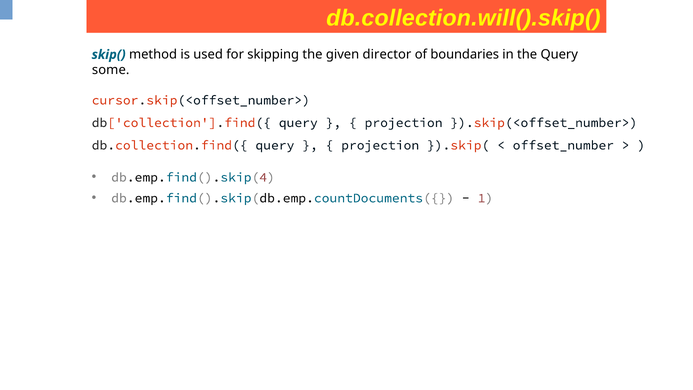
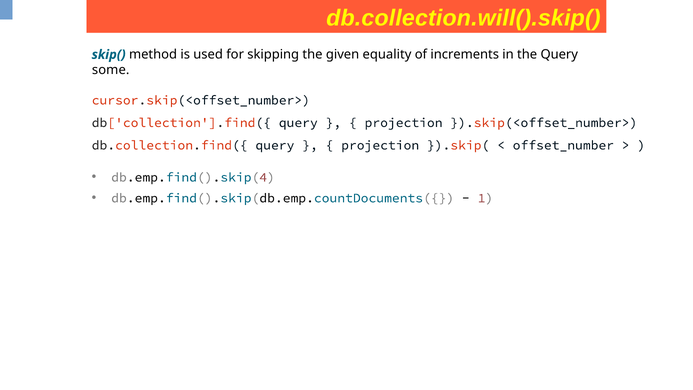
director: director -> equality
boundaries: boundaries -> increments
